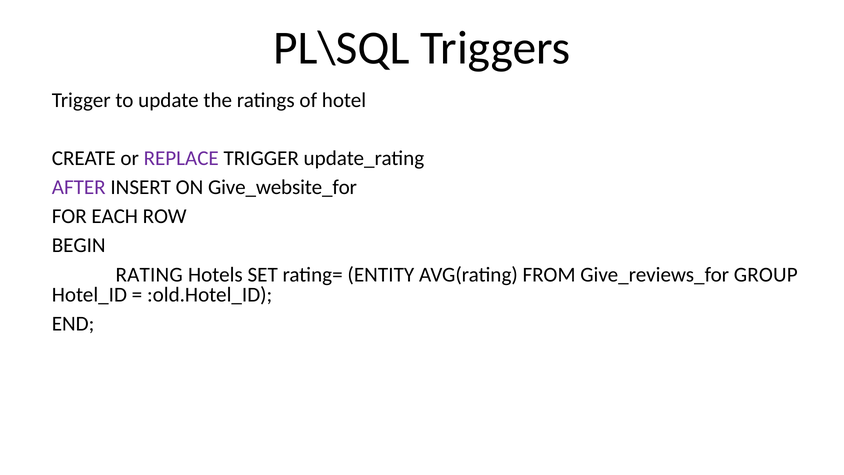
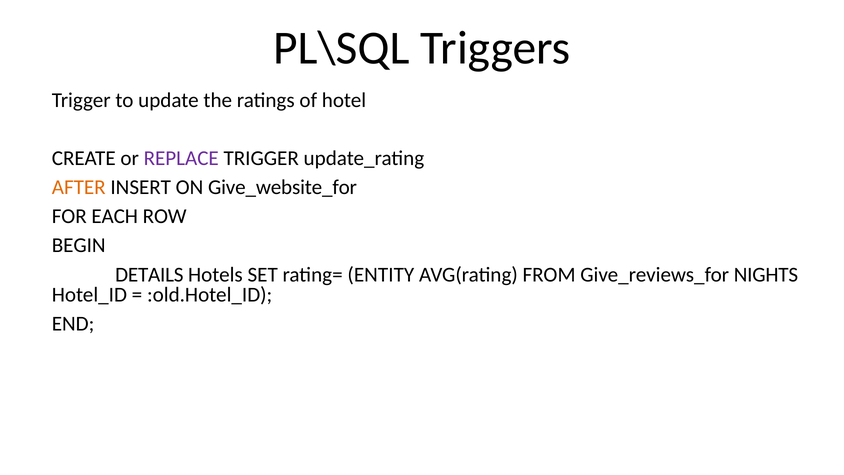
AFTER colour: purple -> orange
RATING: RATING -> DETAILS
GROUP: GROUP -> NIGHTS
